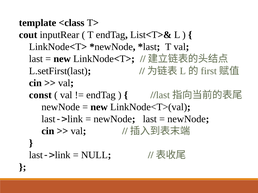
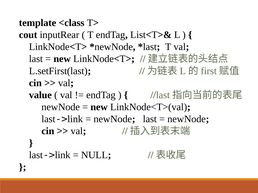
const: const -> value
